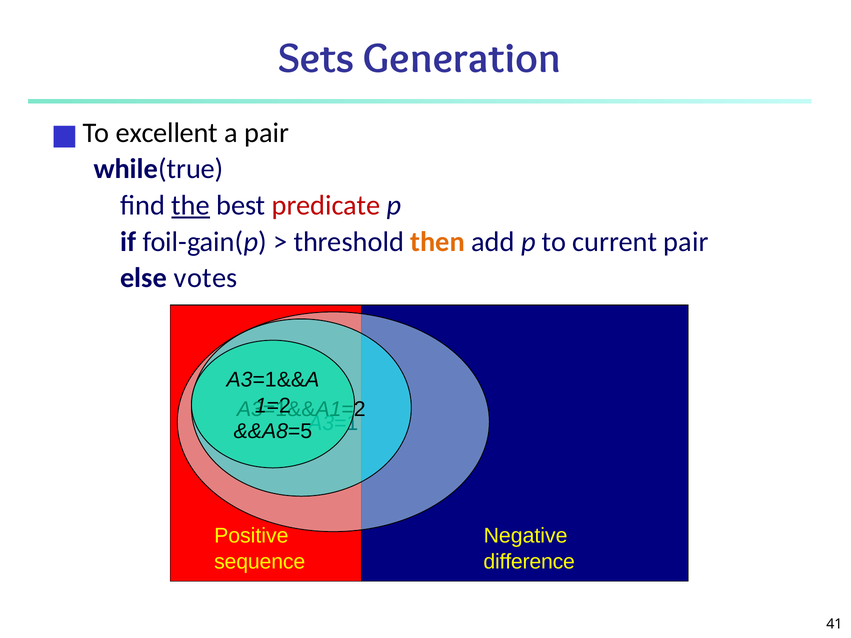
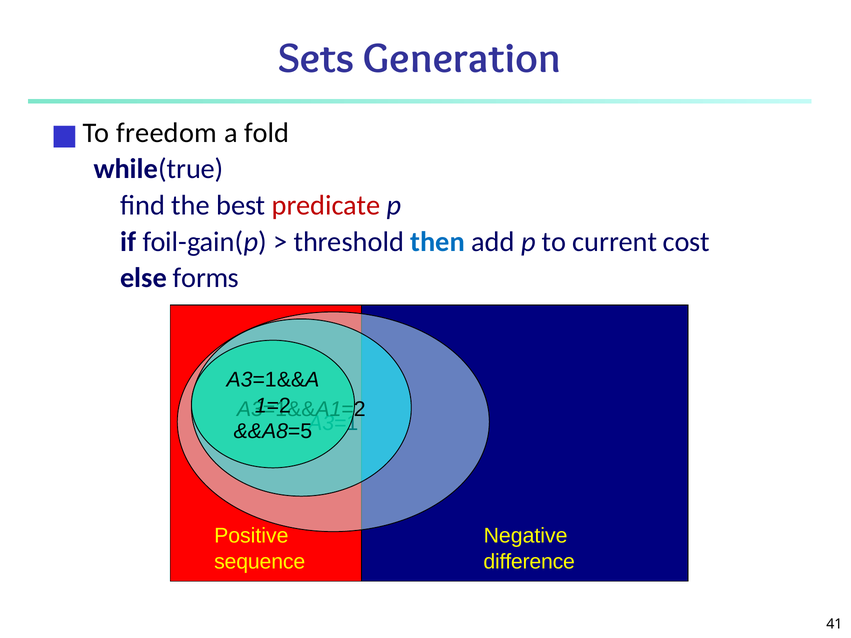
excellent: excellent -> freedom
a pair: pair -> fold
the underline: present -> none
then colour: orange -> blue
current pair: pair -> cost
votes: votes -> forms
